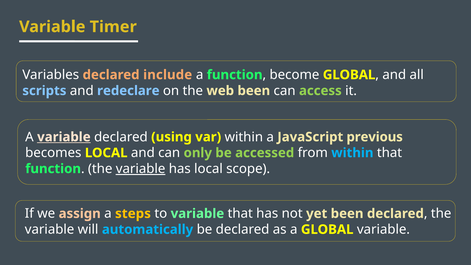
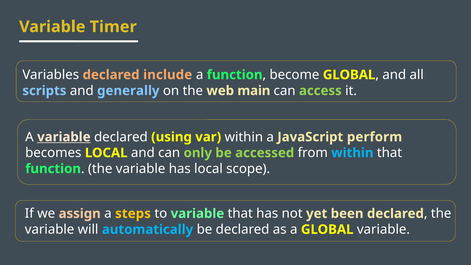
redeclare: redeclare -> generally
web been: been -> main
previous: previous -> perform
variable at (141, 169) underline: present -> none
